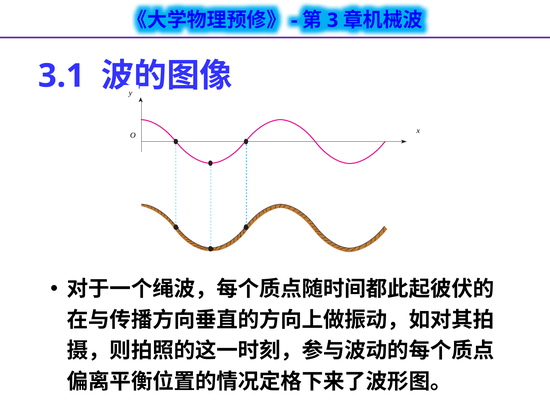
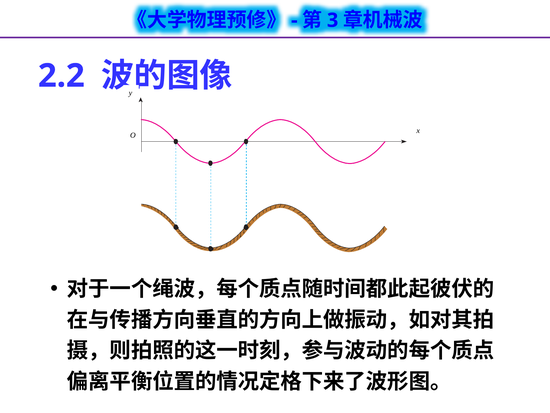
3.1: 3.1 -> 2.2
